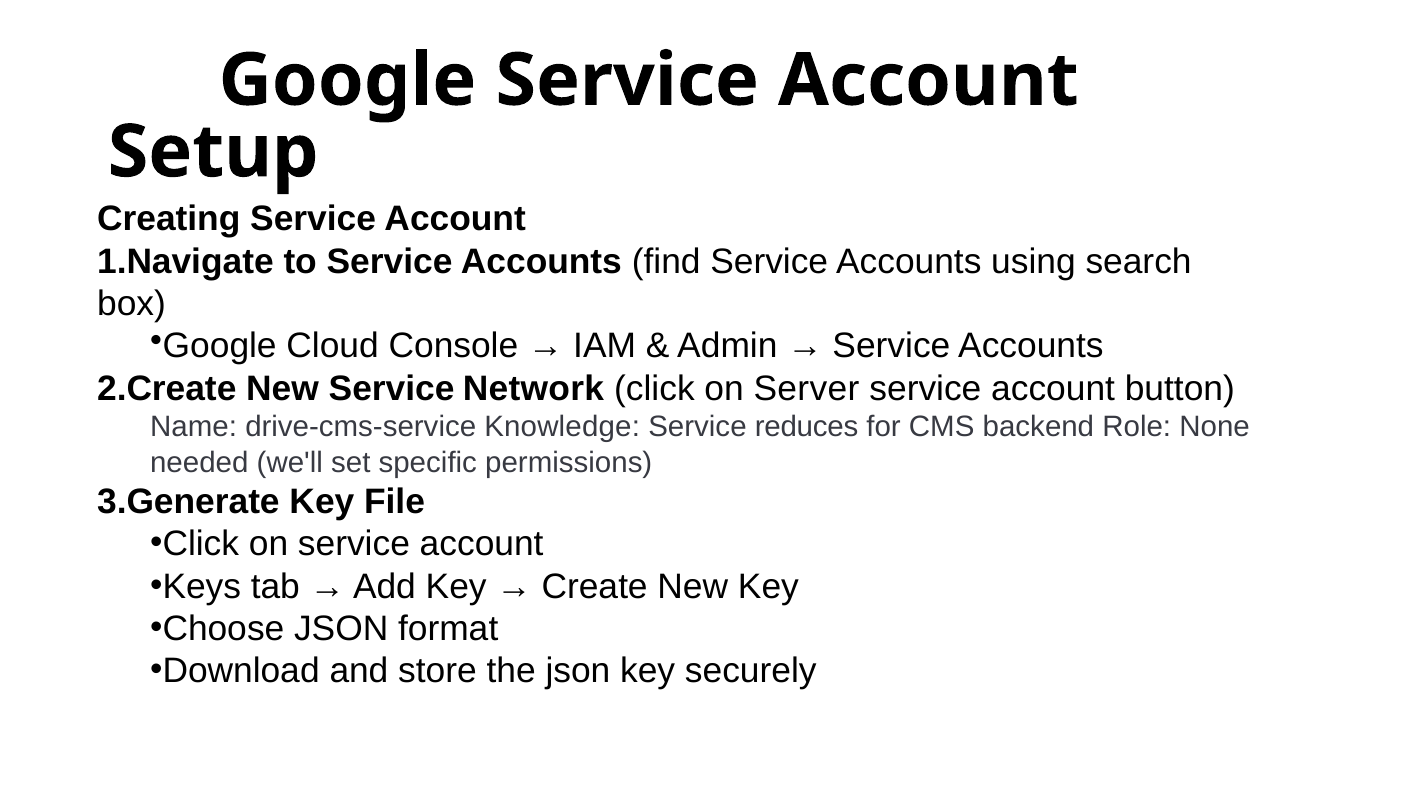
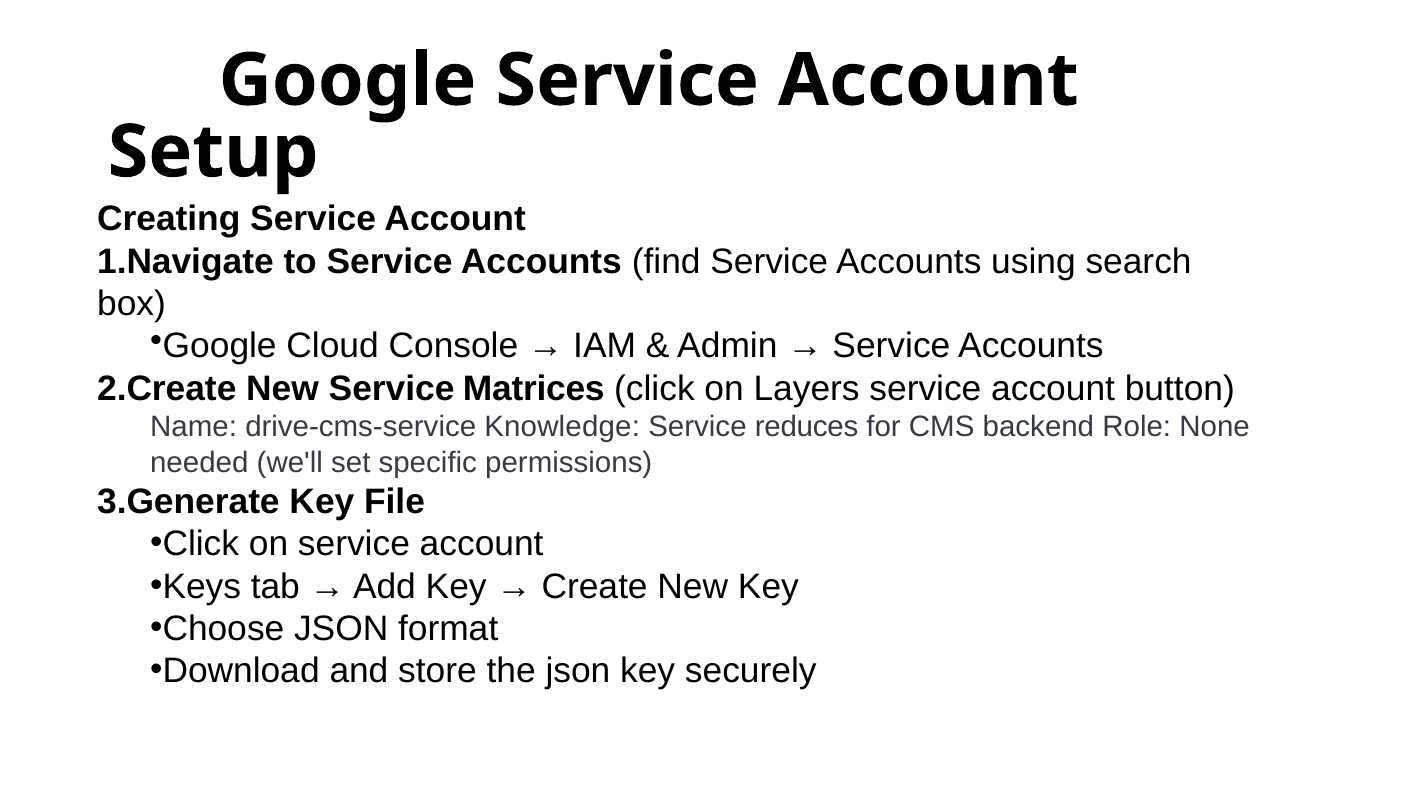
Network: Network -> Matrices
Server: Server -> Layers
